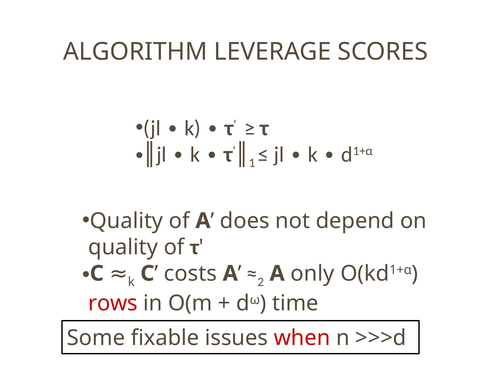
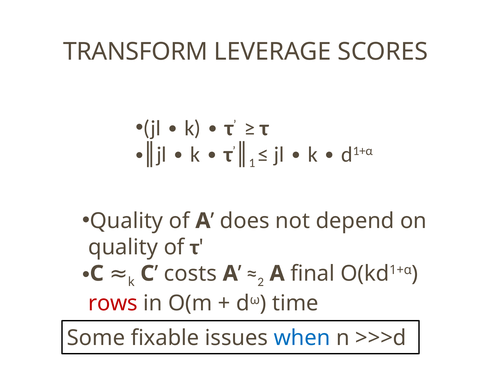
ALGORITHM: ALGORITHM -> TRANSFORM
only: only -> final
when colour: red -> blue
